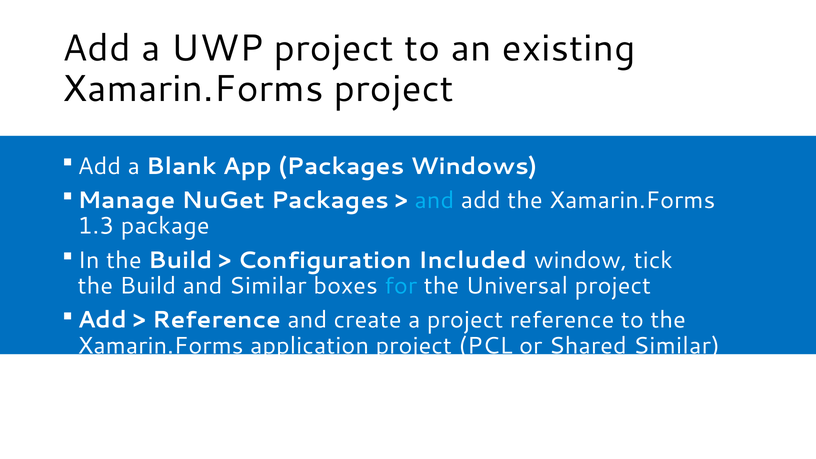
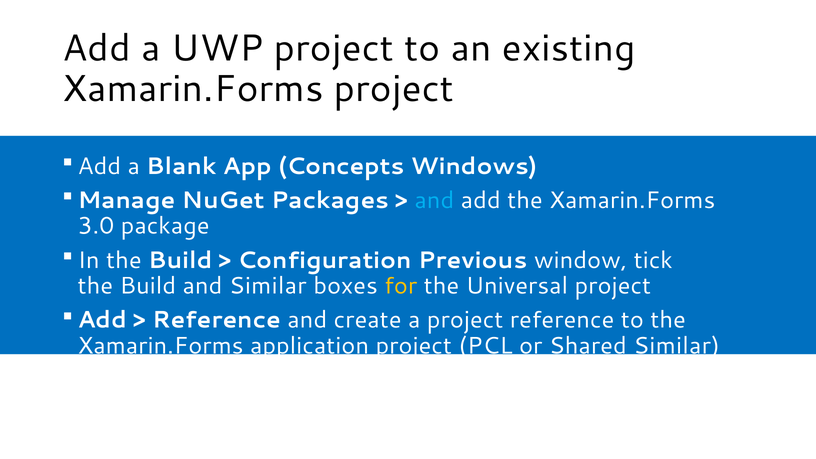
App Packages: Packages -> Concepts
1.3: 1.3 -> 3.0
Included: Included -> Previous
for colour: light blue -> yellow
